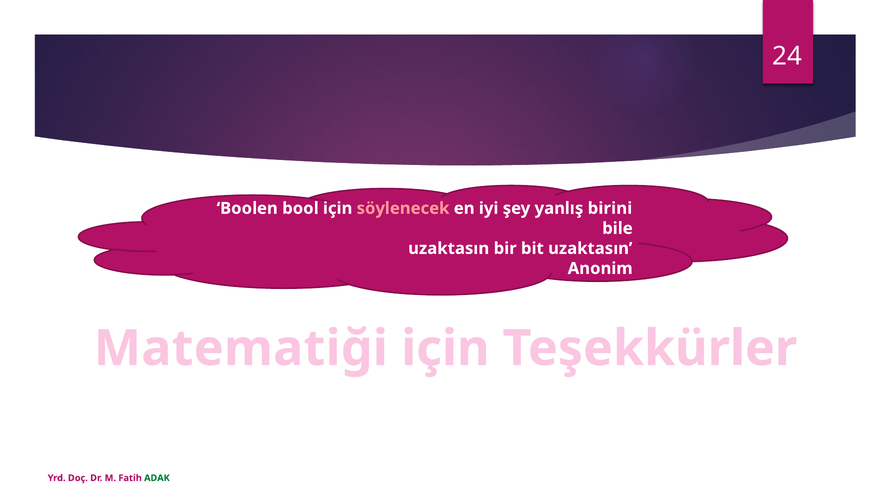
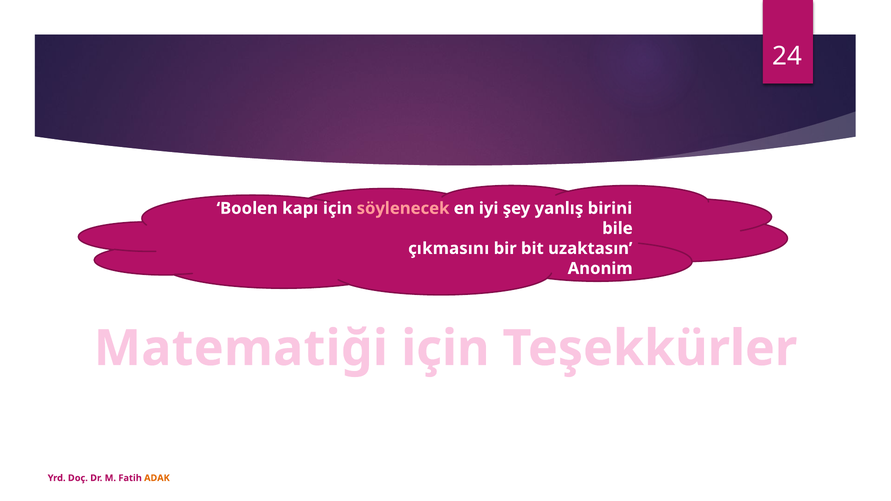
bool: bool -> kapı
uzaktasın at (449, 249): uzaktasın -> çıkmasını
ADAK colour: green -> orange
